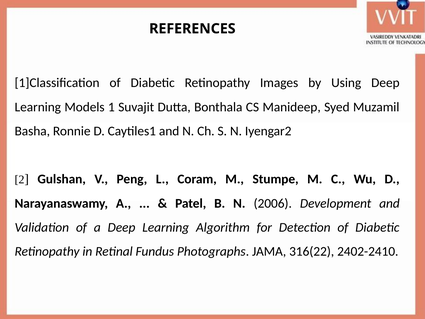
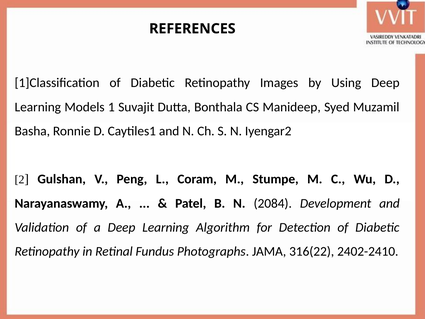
2006: 2006 -> 2084
